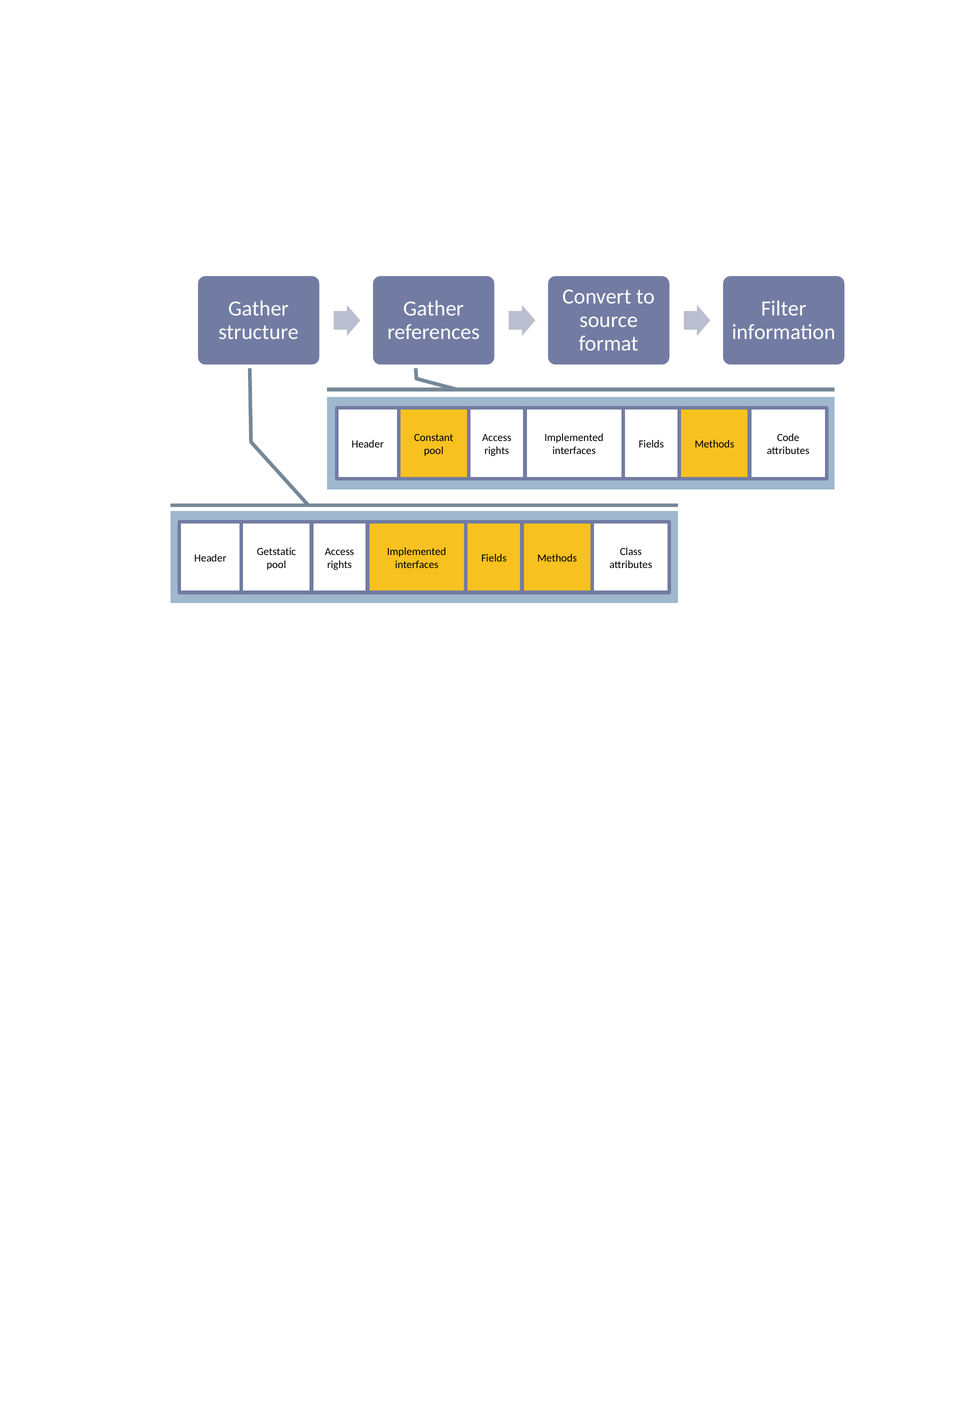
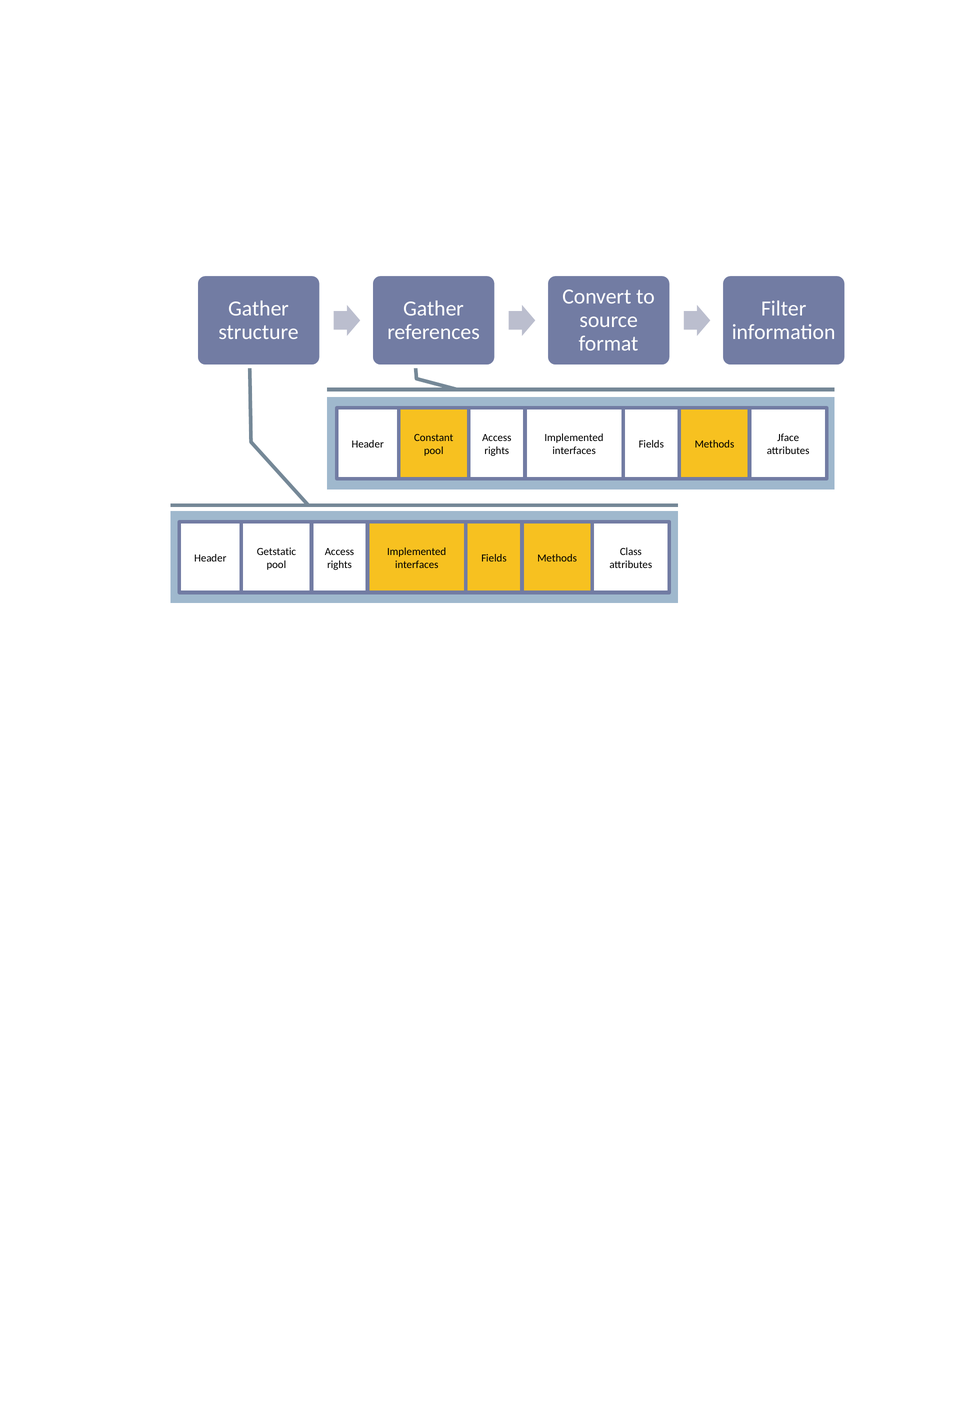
Code: Code -> Jface
